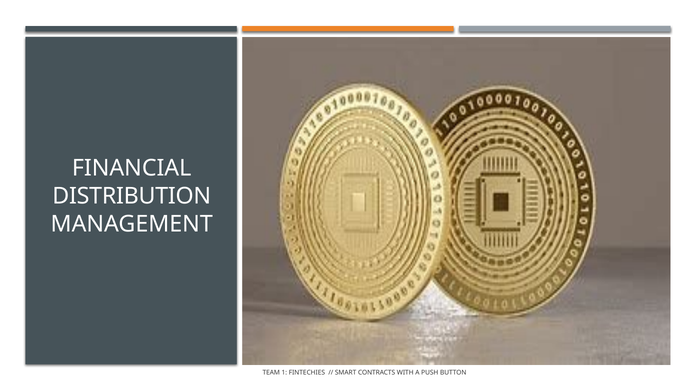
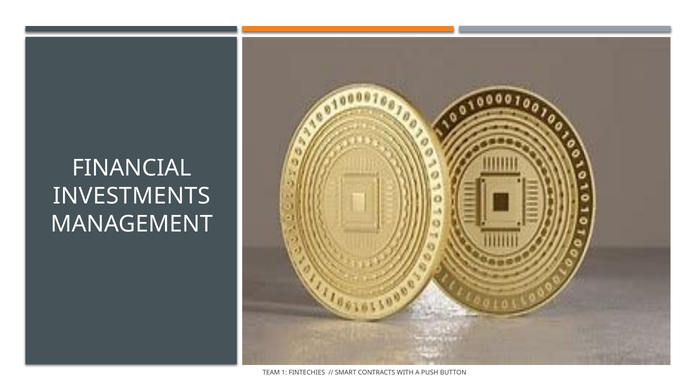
DISTRIBUTION: DISTRIBUTION -> INVESTMENTS
